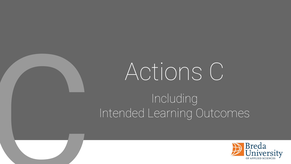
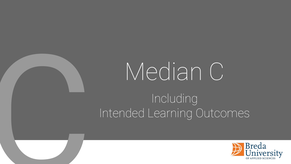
Actions: Actions -> Median
